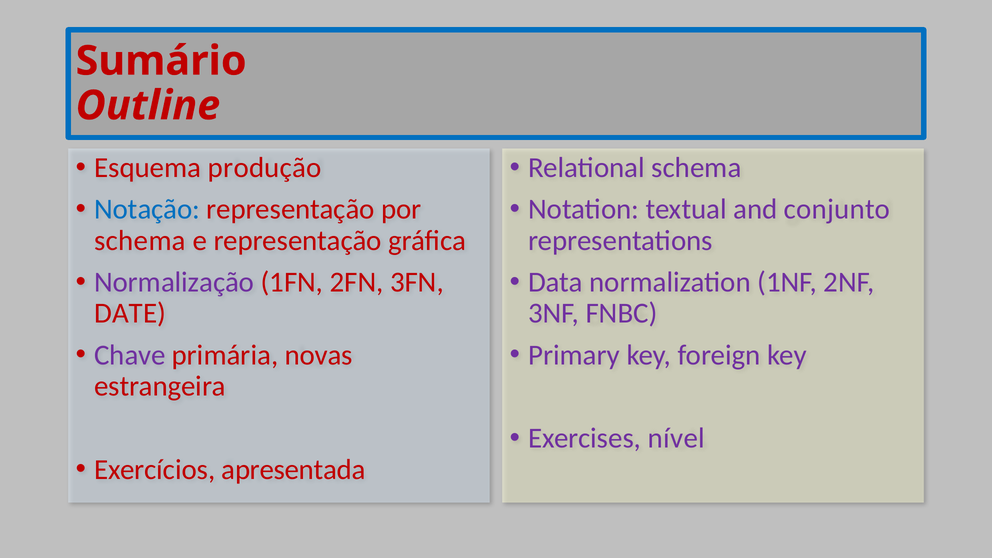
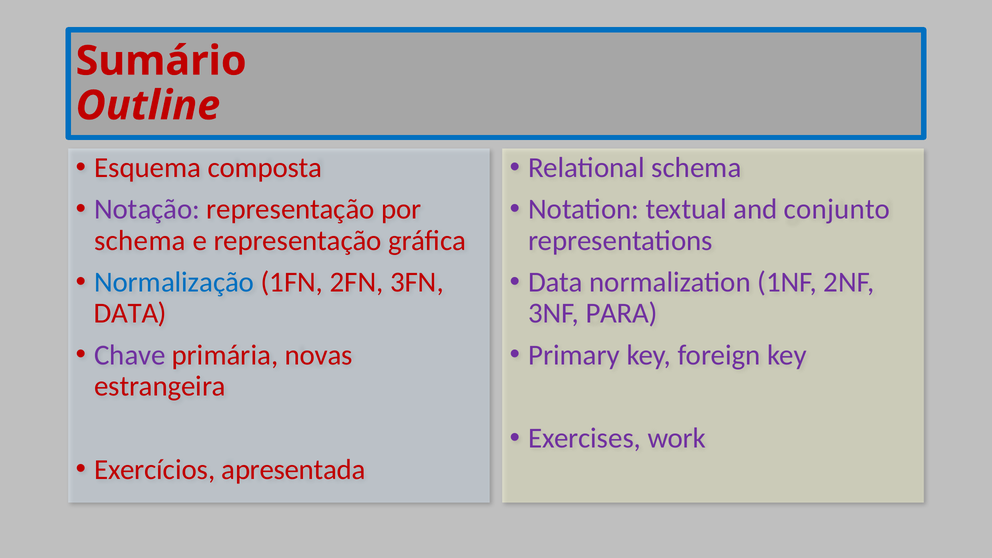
produção: produção -> composta
Notação colour: blue -> purple
Normalização colour: purple -> blue
DATE at (130, 313): DATE -> DATA
FNBC: FNBC -> PARA
nível: nível -> work
